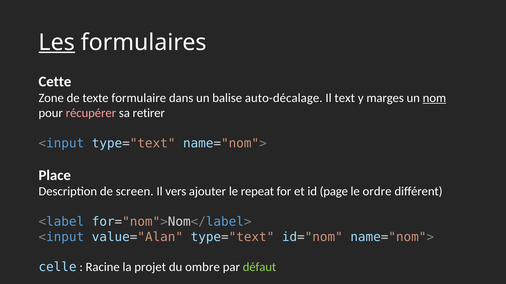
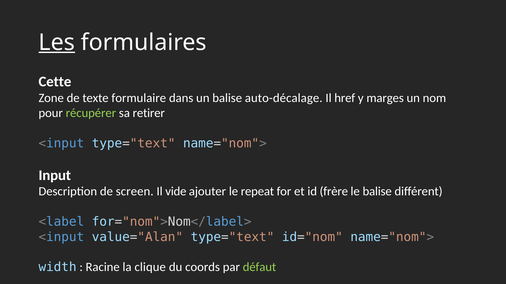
text: text -> href
nom underline: present -> none
récupérer colour: pink -> light green
Place: Place -> Input
vers: vers -> vide
page: page -> frère
le ordre: ordre -> balise
celle: celle -> width
projet: projet -> clique
ombre: ombre -> coords
